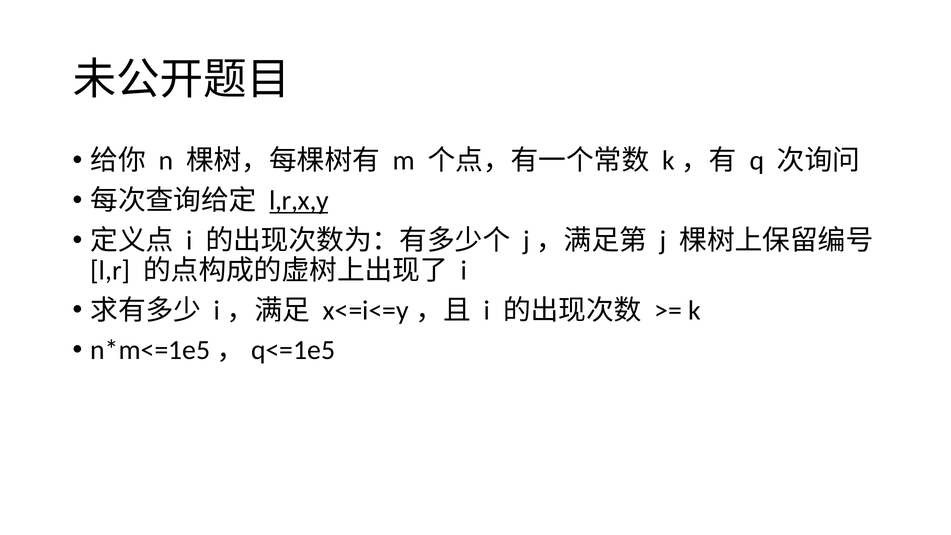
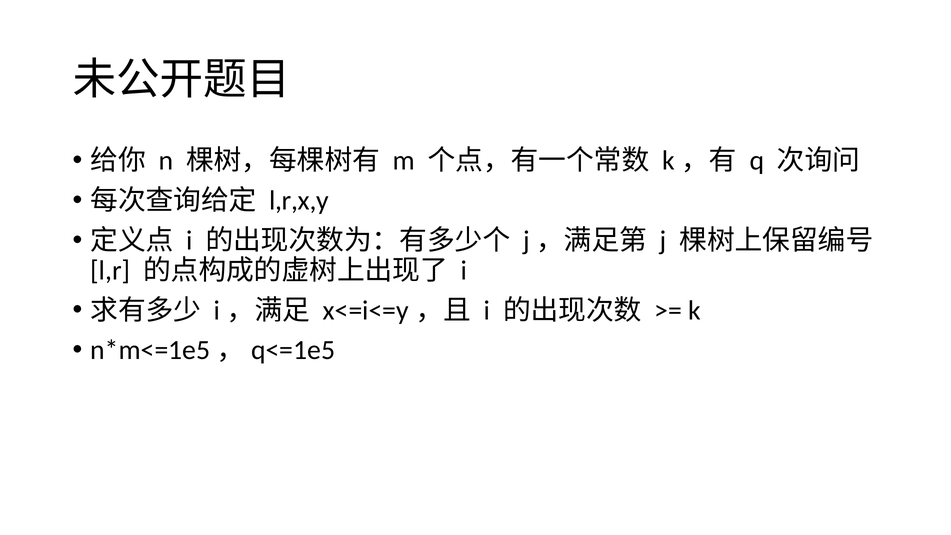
l,r,x,y underline: present -> none
